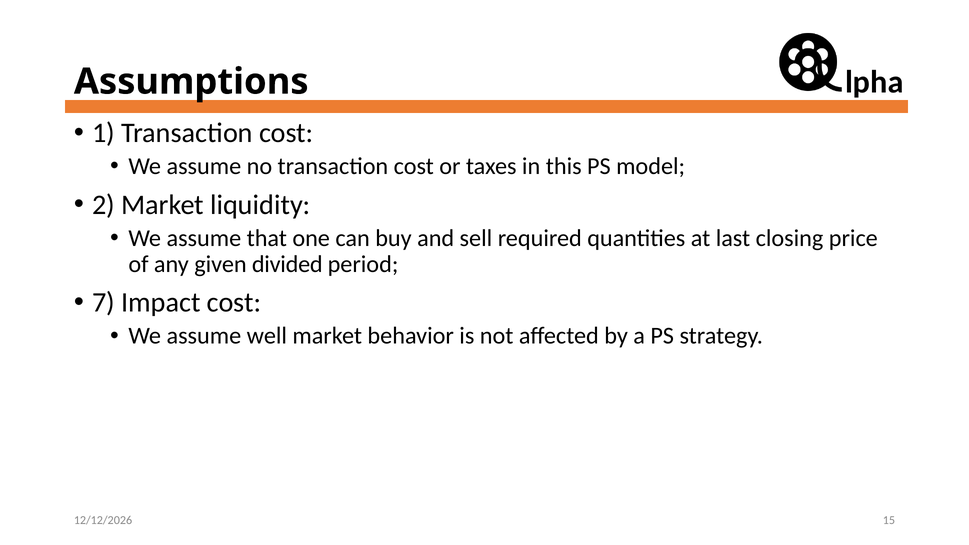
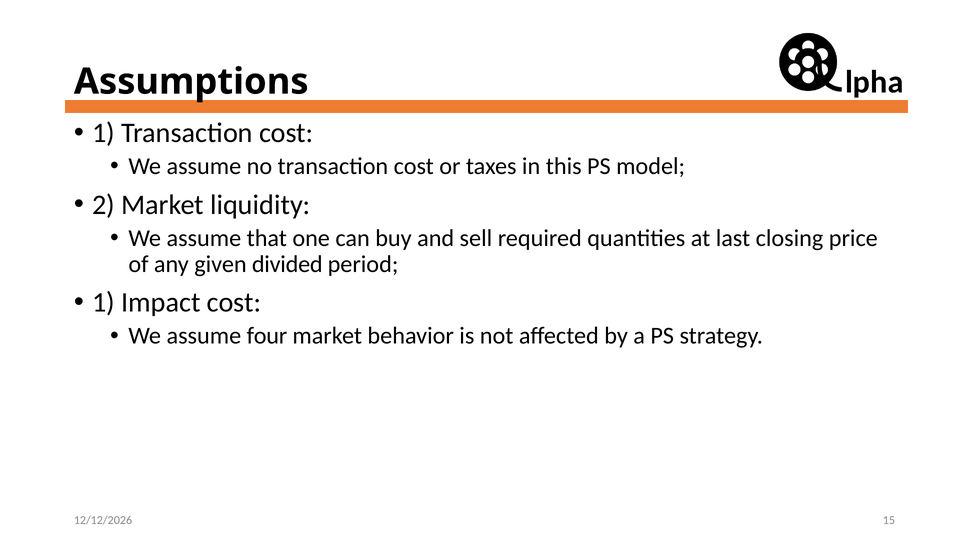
7 at (103, 303): 7 -> 1
well: well -> four
